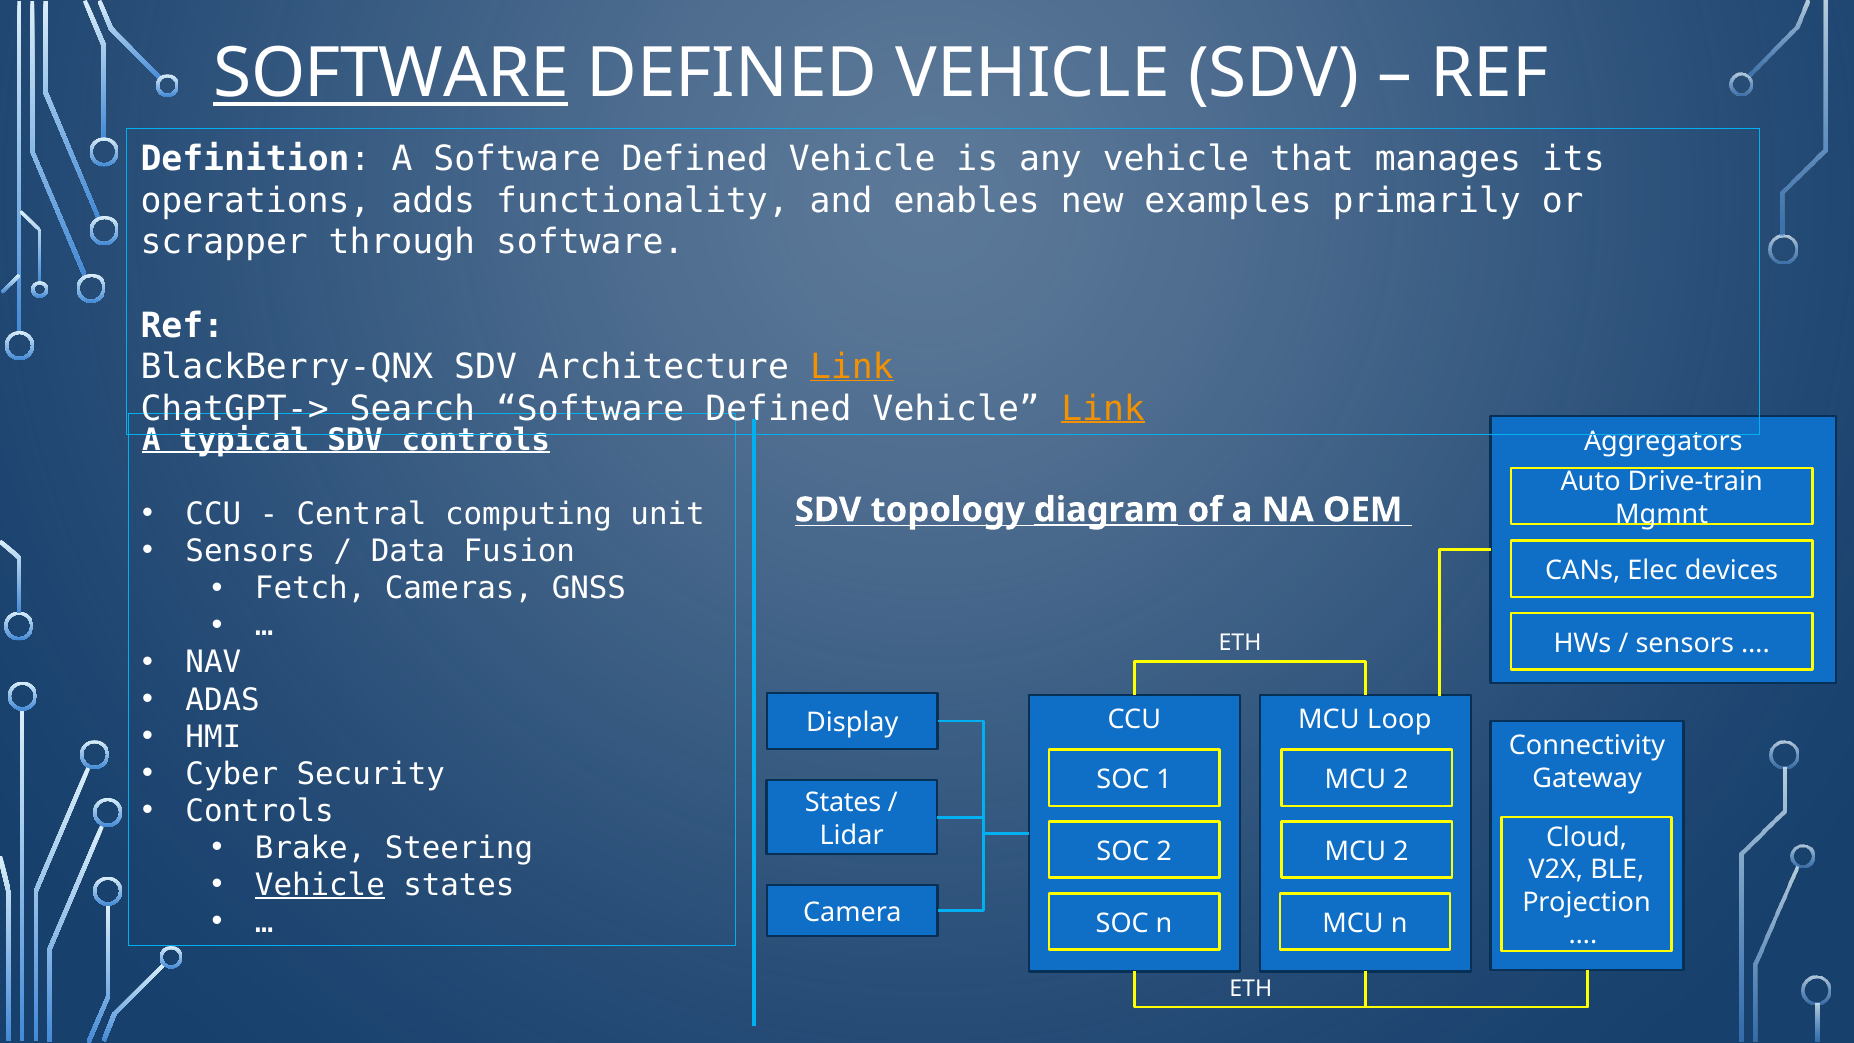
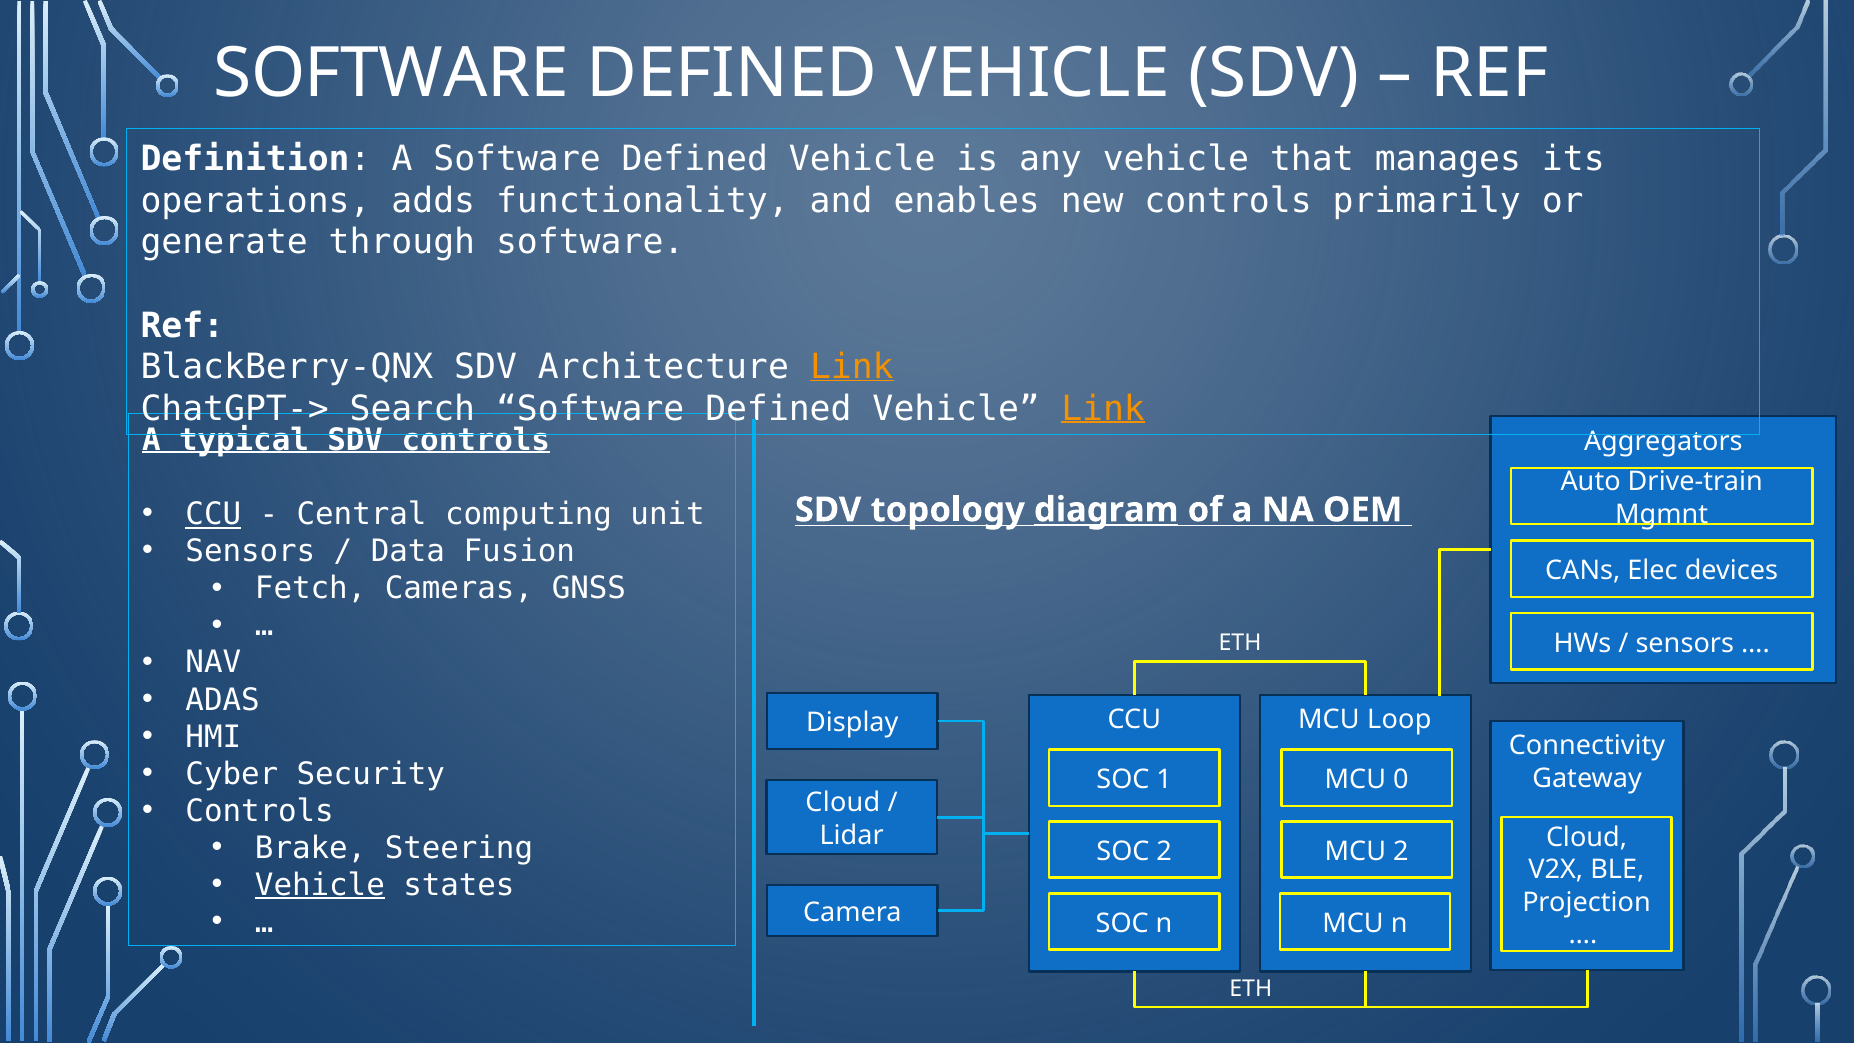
SOFTWARE at (391, 74) underline: present -> none
new examples: examples -> controls
scrapper: scrapper -> generate
CCU at (213, 514) underline: none -> present
2 at (1401, 779): 2 -> 0
States at (843, 803): States -> Cloud
